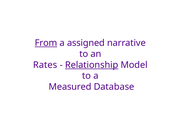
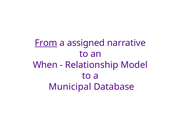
Rates: Rates -> When
Relationship underline: present -> none
Measured: Measured -> Municipal
